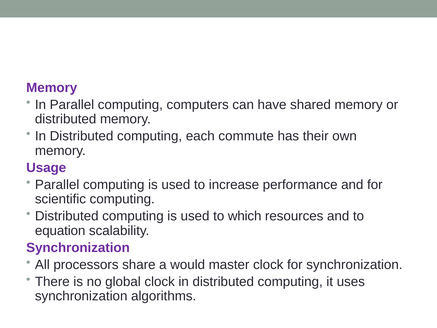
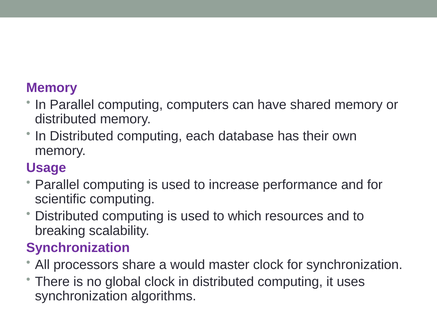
commute: commute -> database
equation: equation -> breaking
